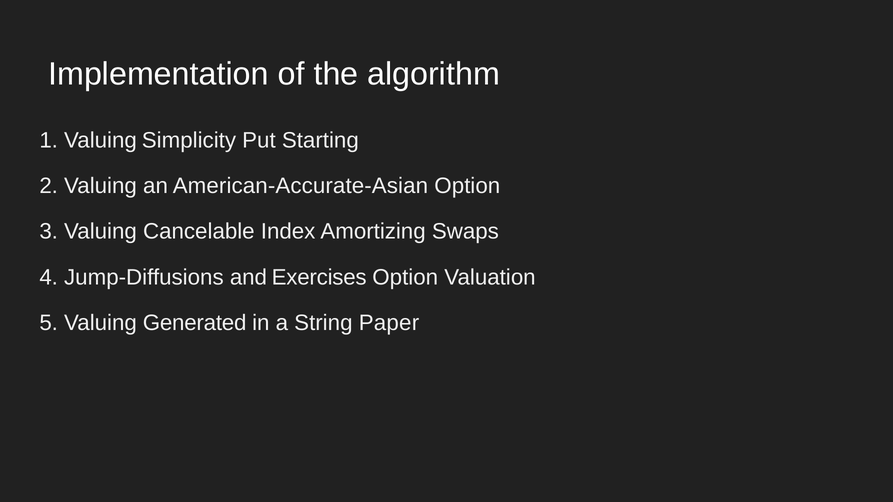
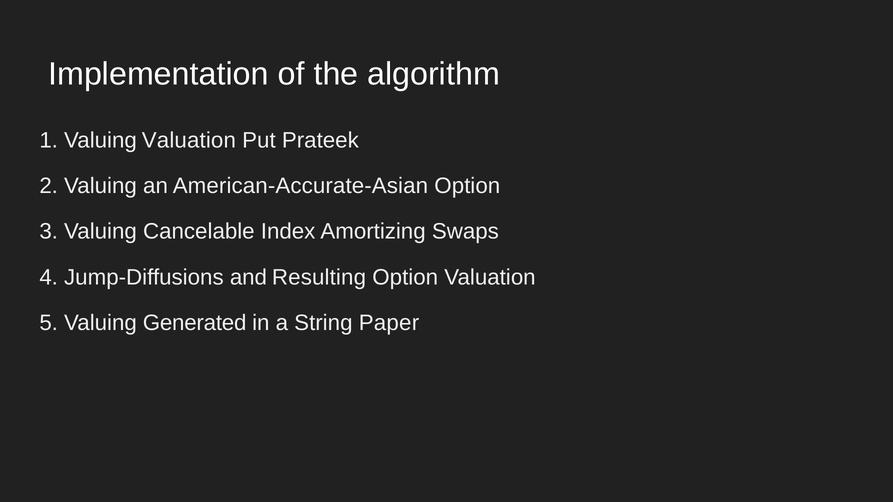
Valuing Simplicity: Simplicity -> Valuation
Starting: Starting -> Prateek
Exercises: Exercises -> Resulting
